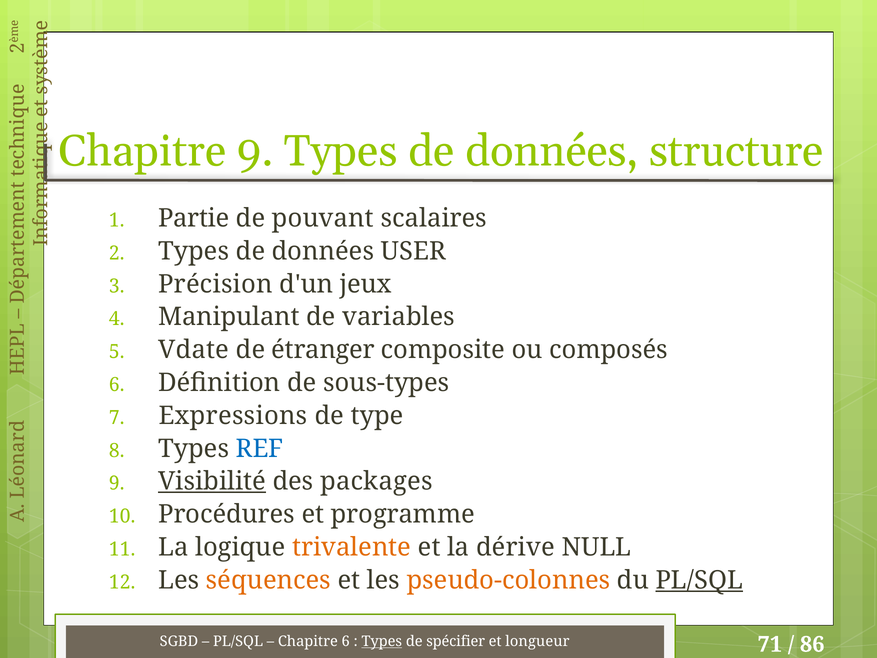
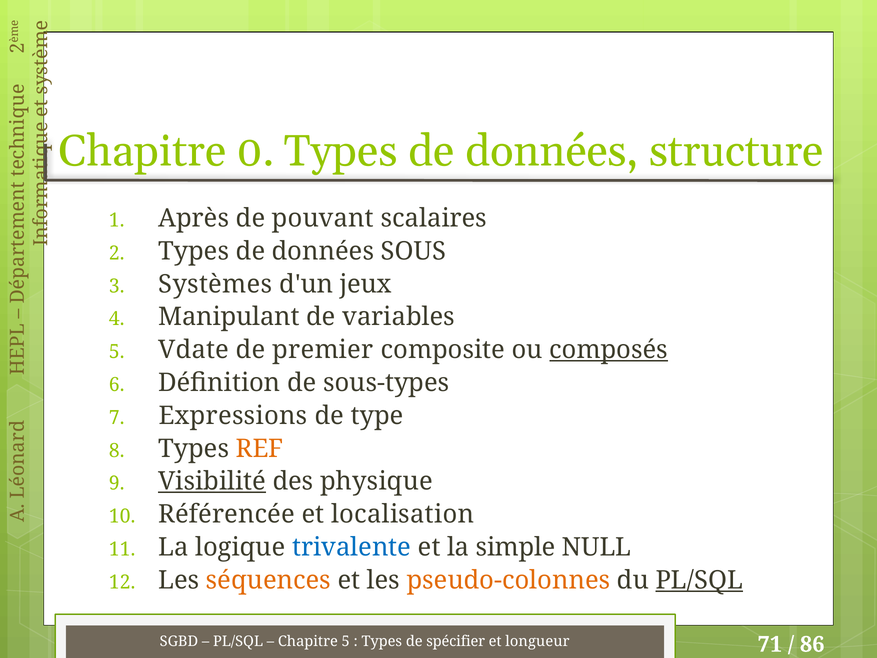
Chapitre 9: 9 -> 0
Partie: Partie -> Après
USER: USER -> SOUS
Précision: Précision -> Systèmes
étranger: étranger -> premier
composés underline: none -> present
REF colour: blue -> orange
packages: packages -> physique
Procédures: Procédures -> Référencée
programme: programme -> localisation
trivalente colour: orange -> blue
dérive: dérive -> simple
Chapitre 6: 6 -> 5
Types at (382, 641) underline: present -> none
